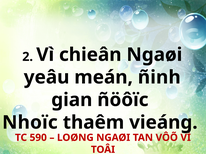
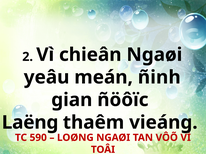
Nhoïc: Nhoïc -> Laëng
